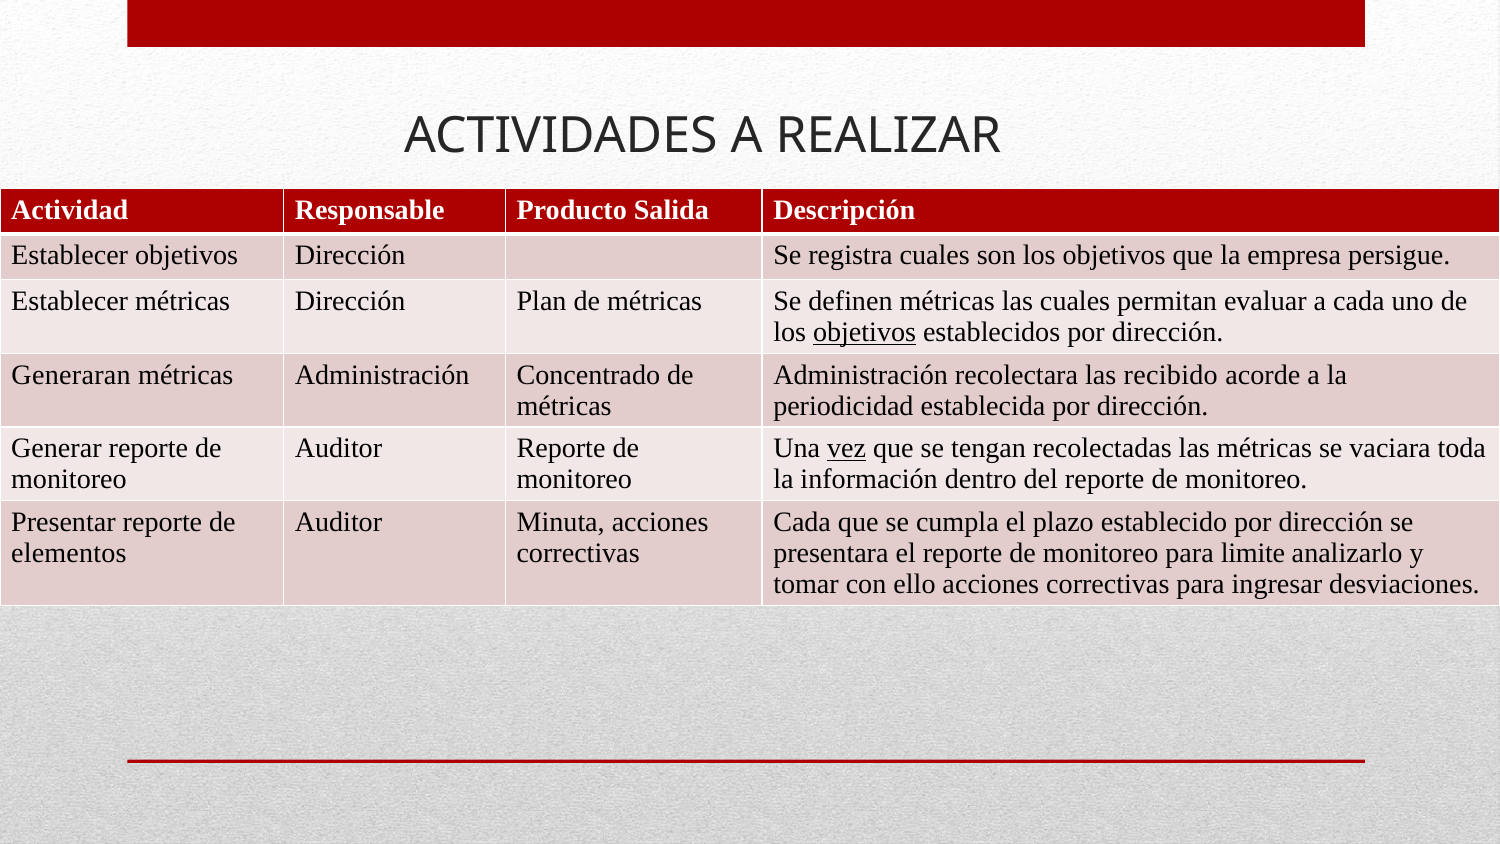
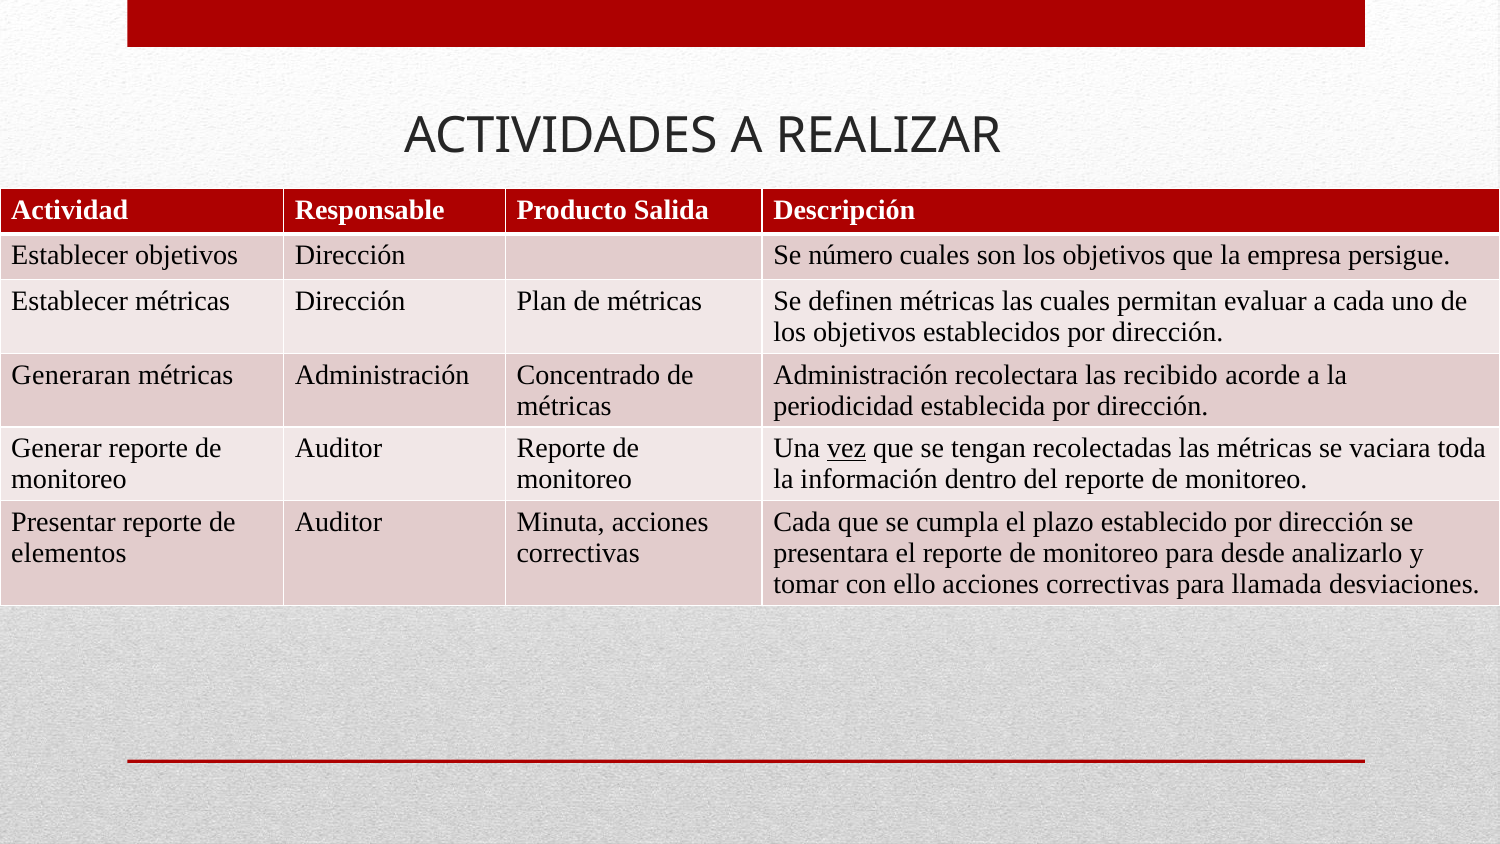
registra: registra -> número
objetivos at (865, 332) underline: present -> none
limite: limite -> desde
ingresar: ingresar -> llamada
